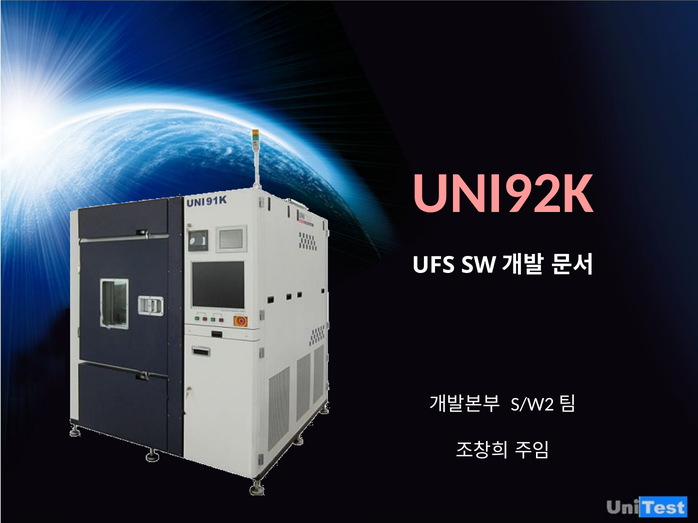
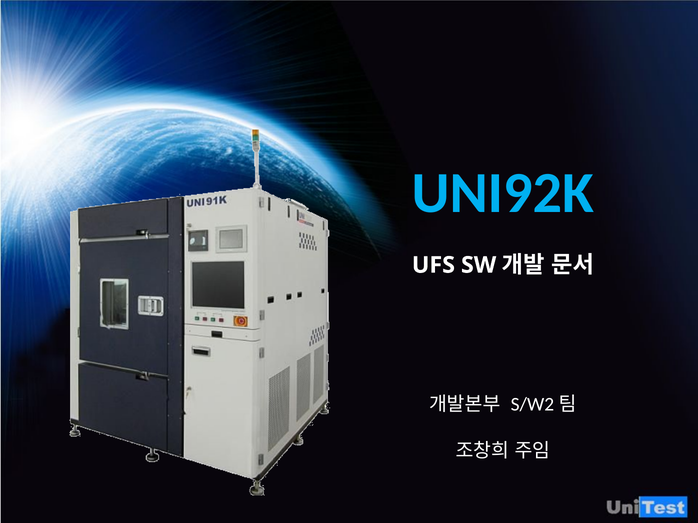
UNI92K colour: pink -> light blue
